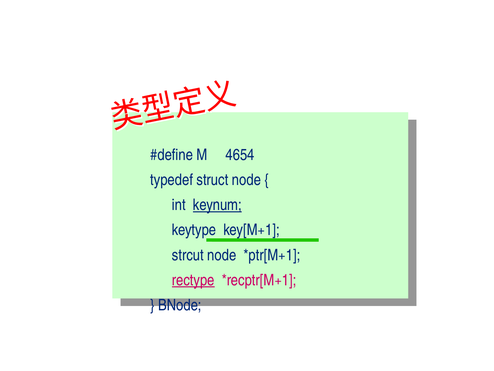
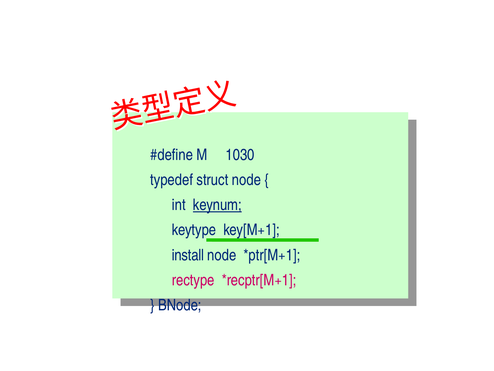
4654: 4654 -> 1030
strcut: strcut -> install
rectype underline: present -> none
